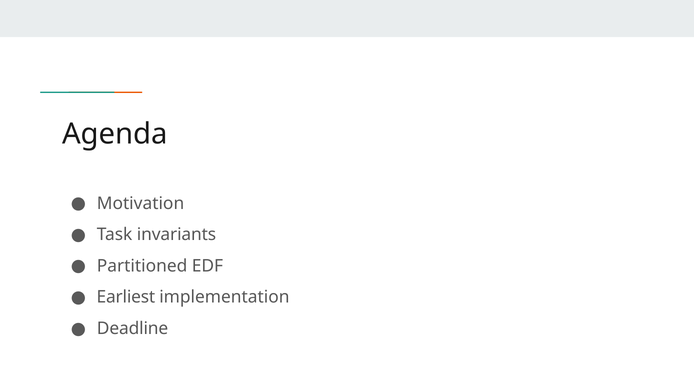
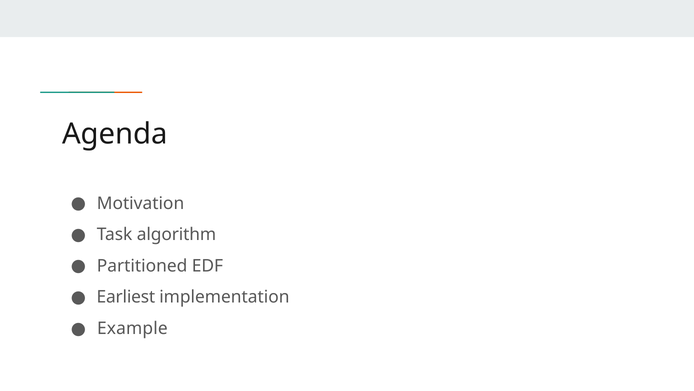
invariants: invariants -> algorithm
Deadline: Deadline -> Example
